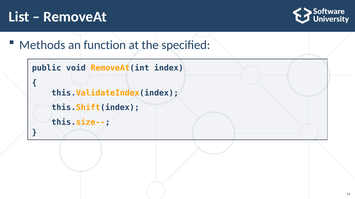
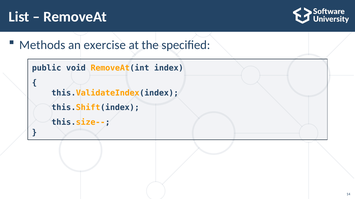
function: function -> exercise
